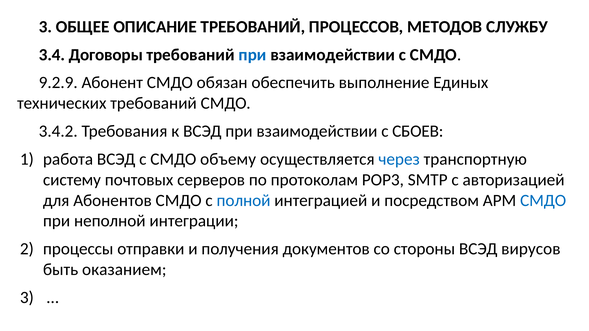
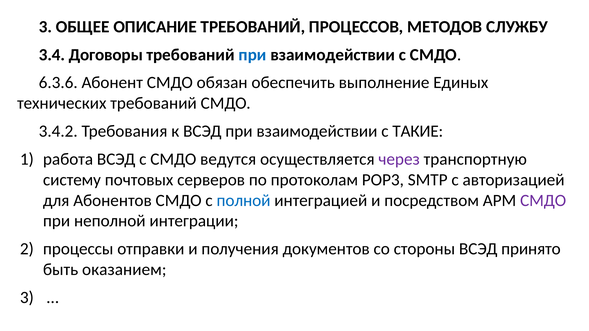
9.2.9: 9.2.9 -> 6.3.6
СБОЕВ: СБОЕВ -> ТАКИЕ
объему: объему -> ведутся
через colour: blue -> purple
СМДО at (543, 201) colour: blue -> purple
вирусов: вирусов -> принято
